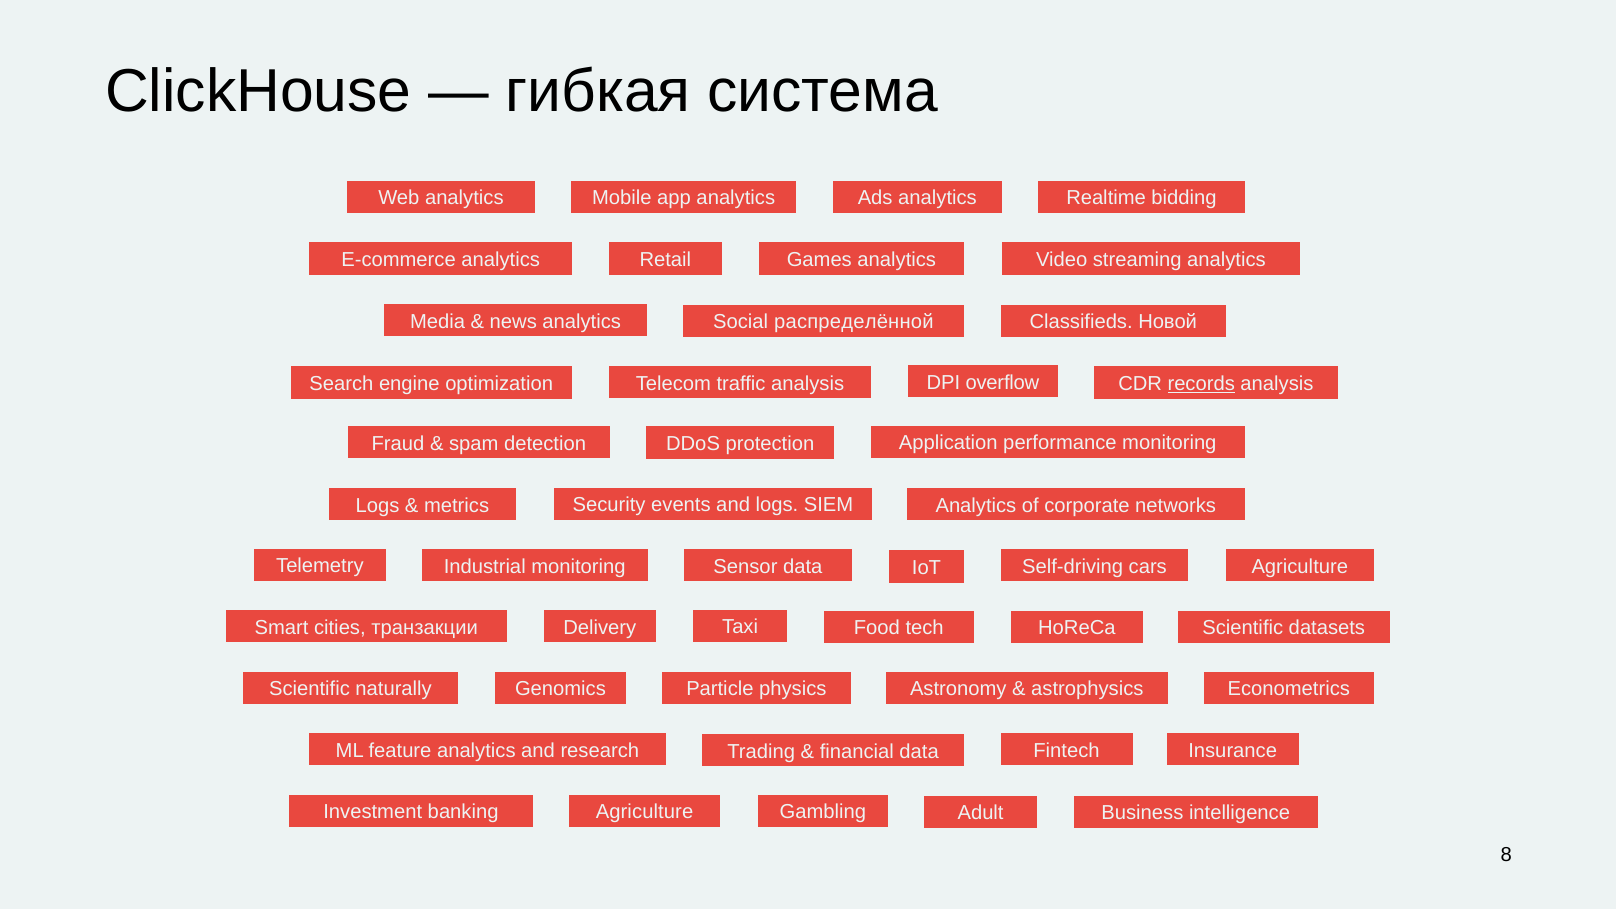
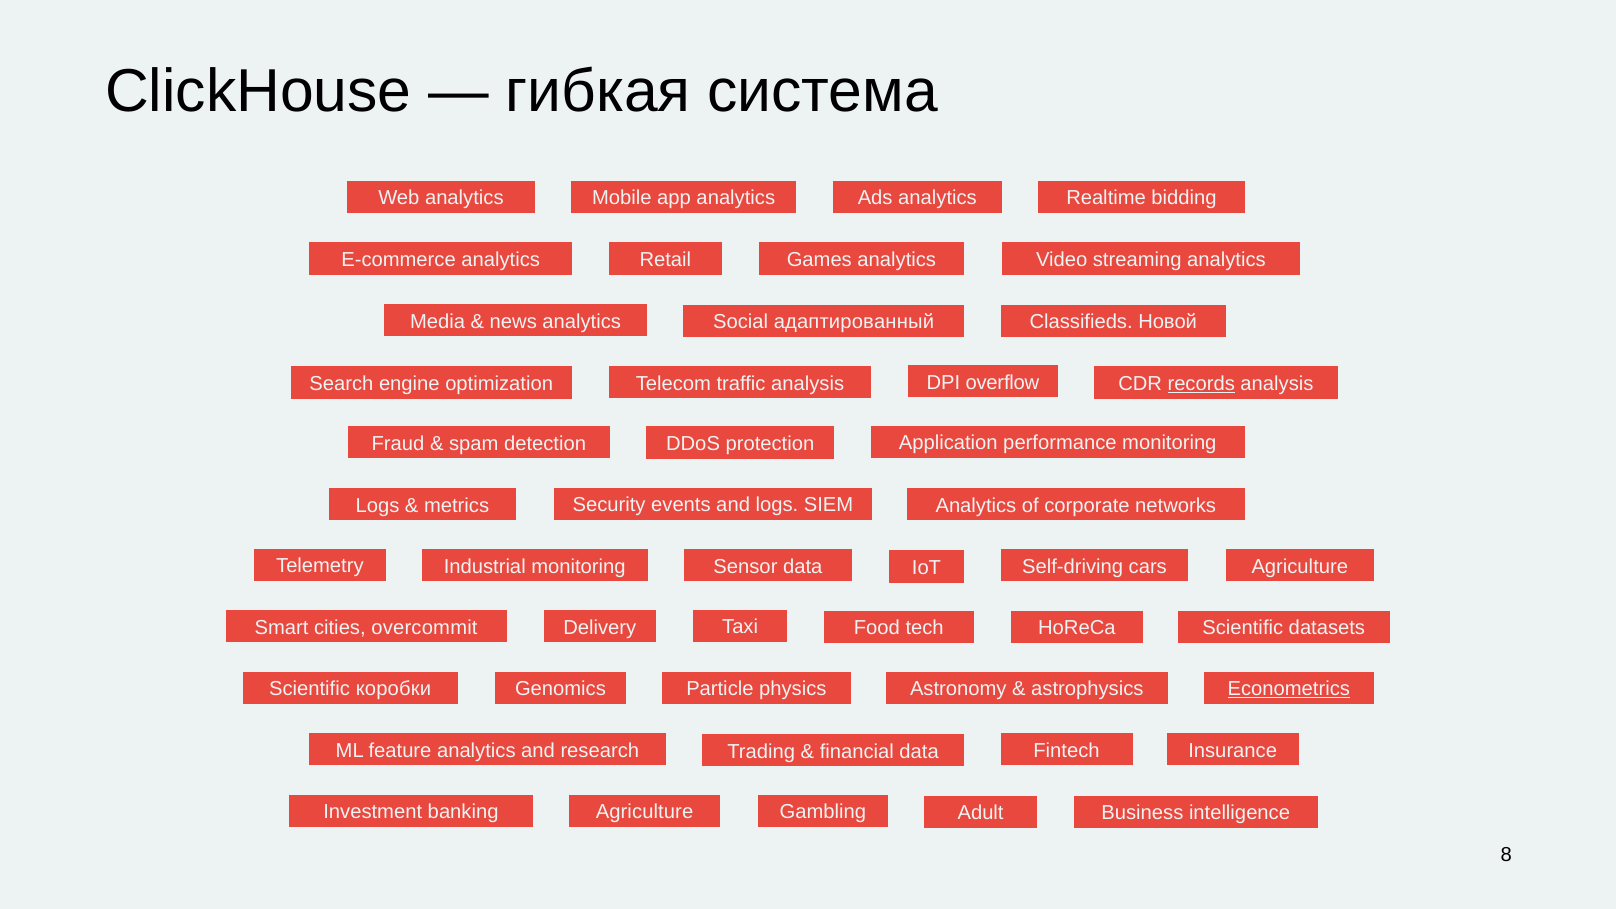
распределённой: распределённой -> адаптированный
транзакции: транзакции -> overcommit
naturally: naturally -> коробки
Econometrics underline: none -> present
